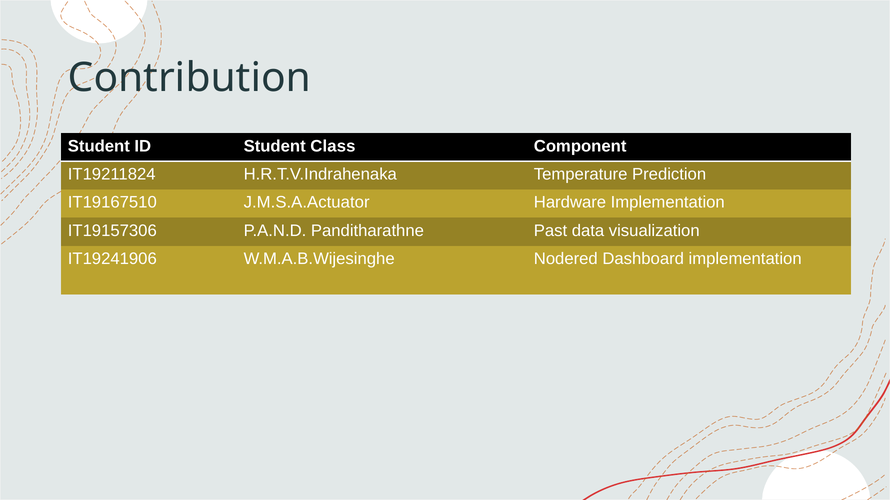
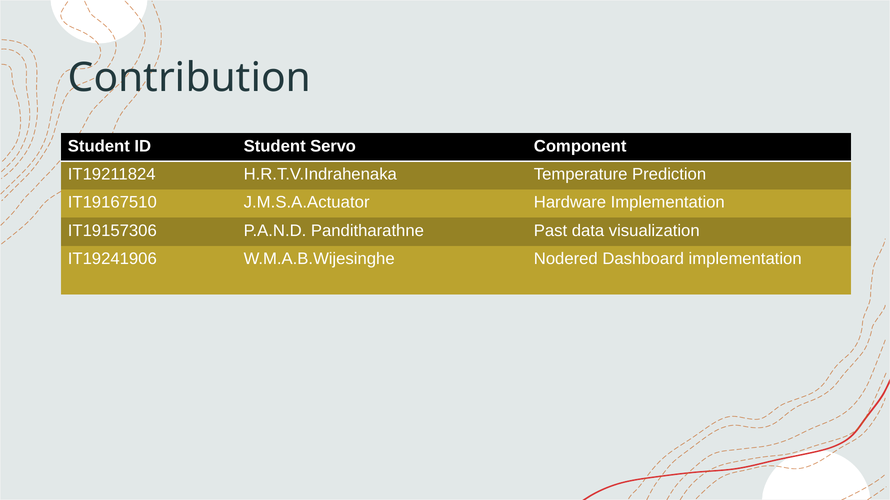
Class: Class -> Servo
